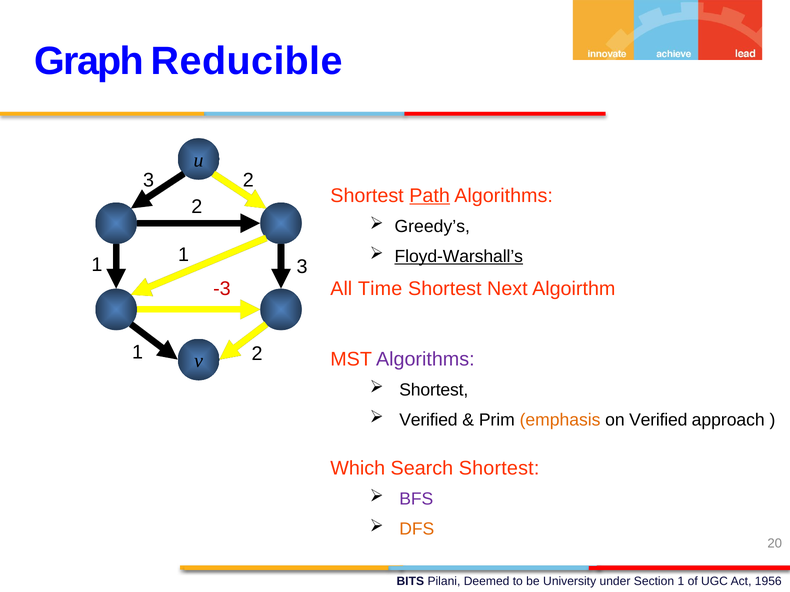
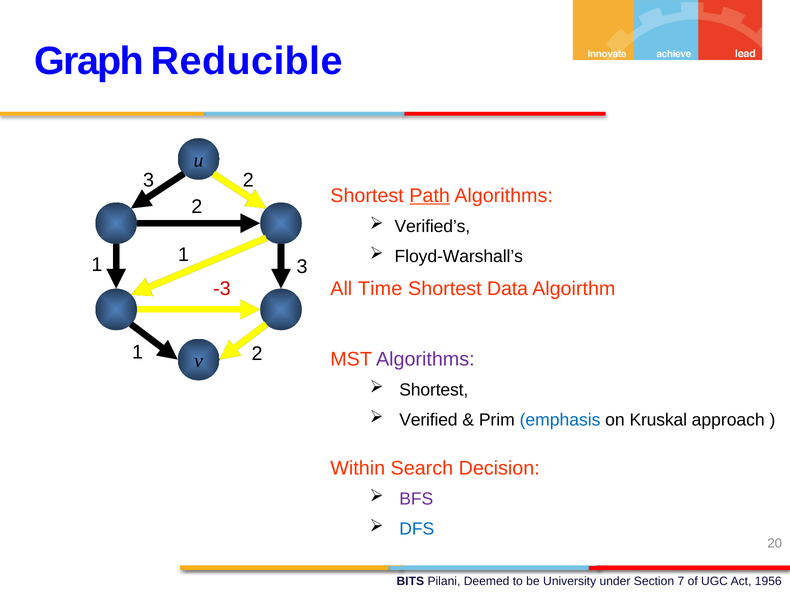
Greedy’s: Greedy’s -> Verified’s
Floyd-Warshall’s underline: present -> none
Next: Next -> Data
emphasis colour: orange -> blue
on Verified: Verified -> Kruskal
Which: Which -> Within
Search Shortest: Shortest -> Decision
DFS colour: orange -> blue
1 at (681, 582): 1 -> 7
